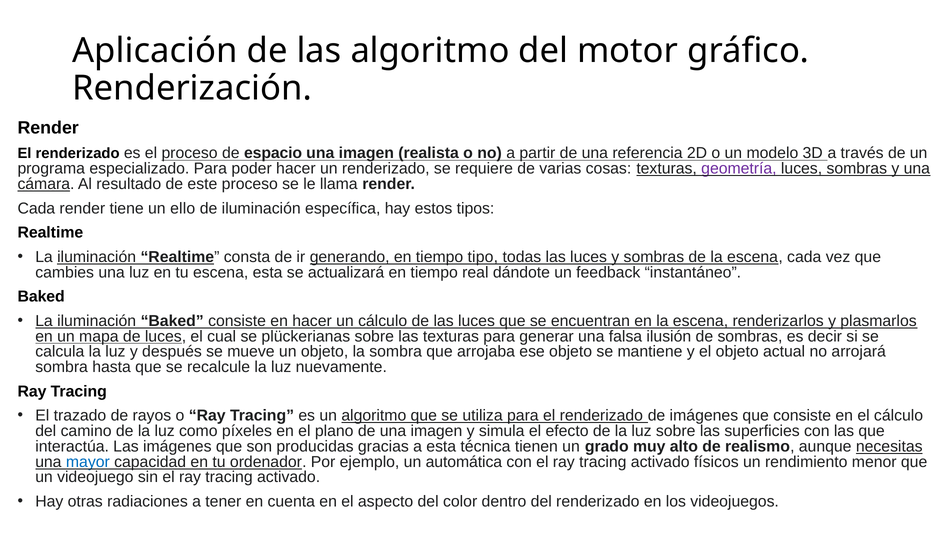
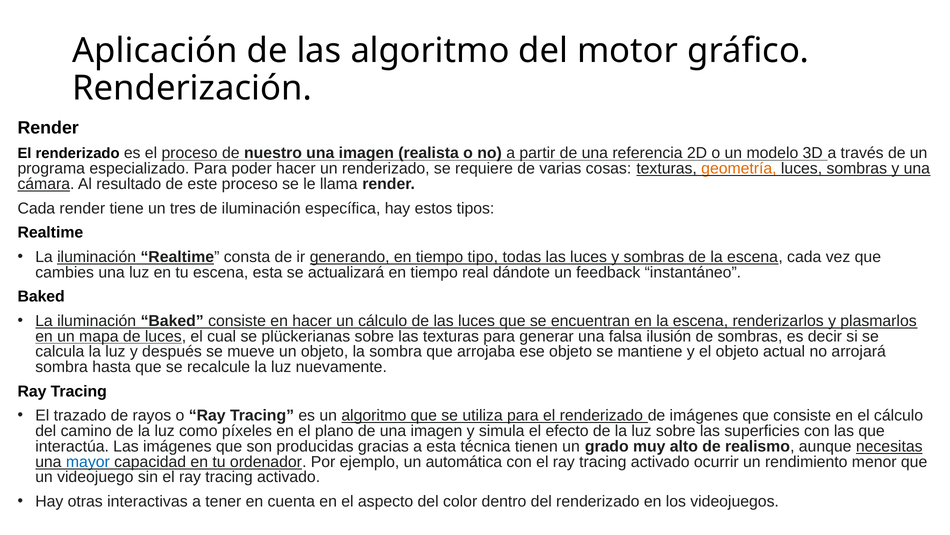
espacio: espacio -> nuestro
geometría colour: purple -> orange
ello: ello -> tres
físicos: físicos -> ocurrir
radiaciones: radiaciones -> interactivas
